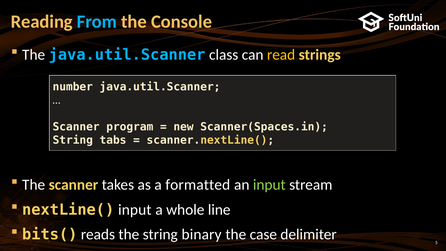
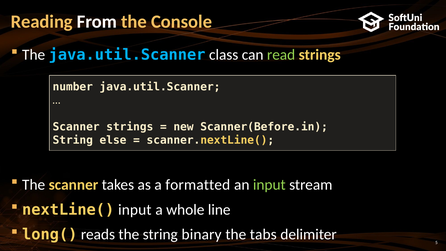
From colour: light blue -> white
read colour: yellow -> light green
Scanner program: program -> strings
Scanner(Spaces.in: Scanner(Spaces.in -> Scanner(Before.in
tabs: tabs -> else
bits(: bits( -> long(
case: case -> tabs
